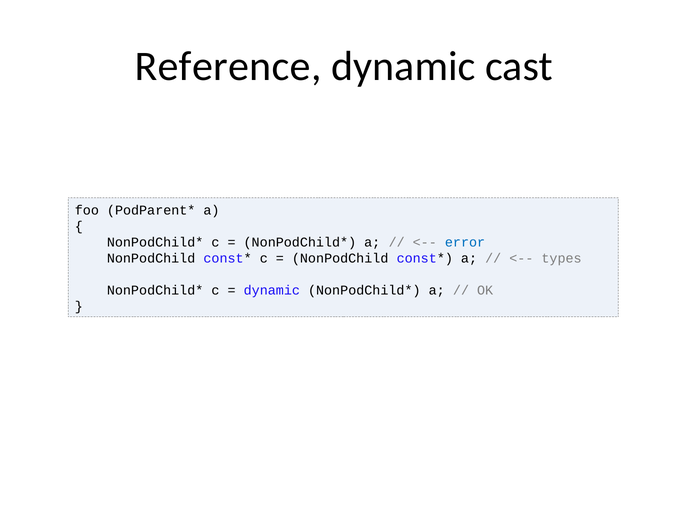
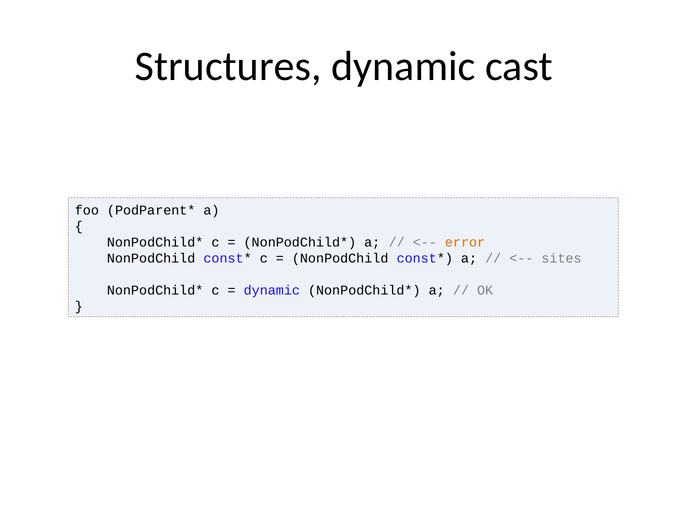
Reference: Reference -> Structures
error colour: blue -> orange
types: types -> sites
